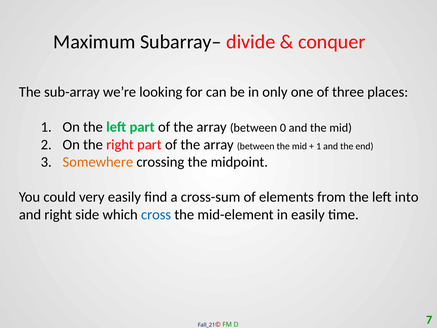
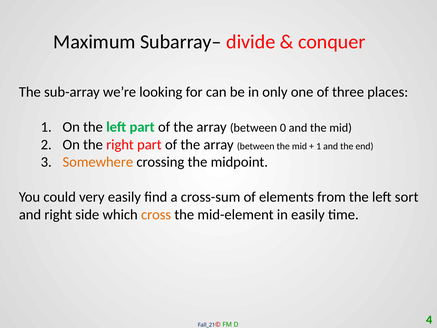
into: into -> sort
cross colour: blue -> orange
7: 7 -> 4
